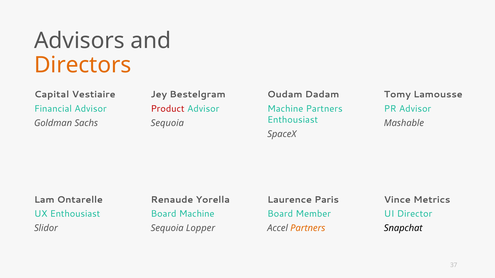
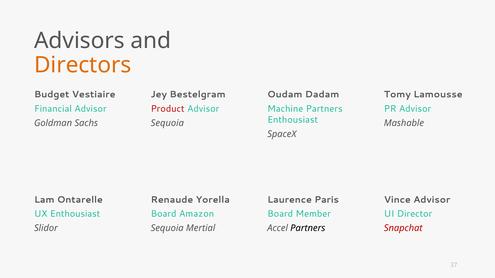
Capital: Capital -> Budget
Vince Metrics: Metrics -> Advisor
Board Machine: Machine -> Amazon
Lopper: Lopper -> Mertial
Partners at (308, 228) colour: orange -> black
Snapchat colour: black -> red
